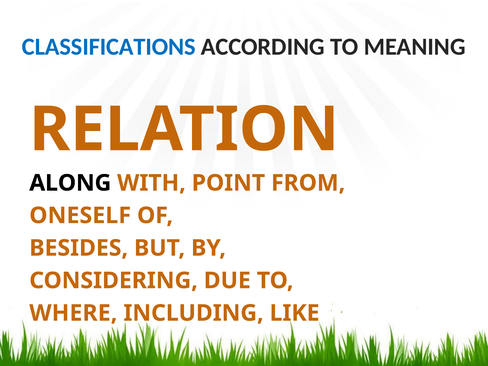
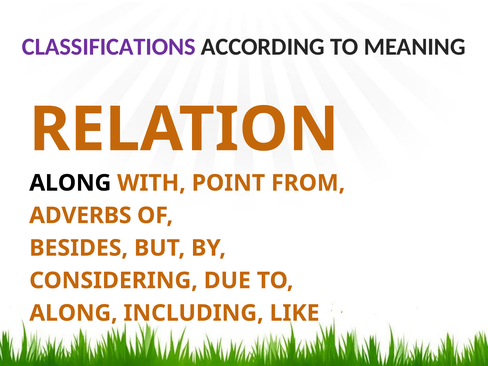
CLASSIFICATIONS colour: blue -> purple
ONESELF: ONESELF -> ADVERBS
WHERE at (73, 313): WHERE -> ALONG
